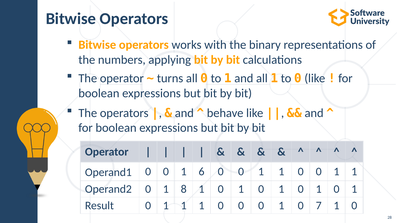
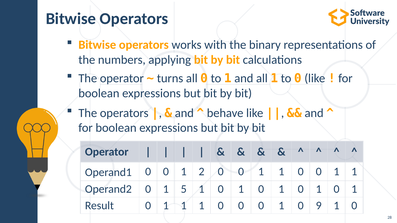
6: 6 -> 2
8: 8 -> 5
7: 7 -> 9
